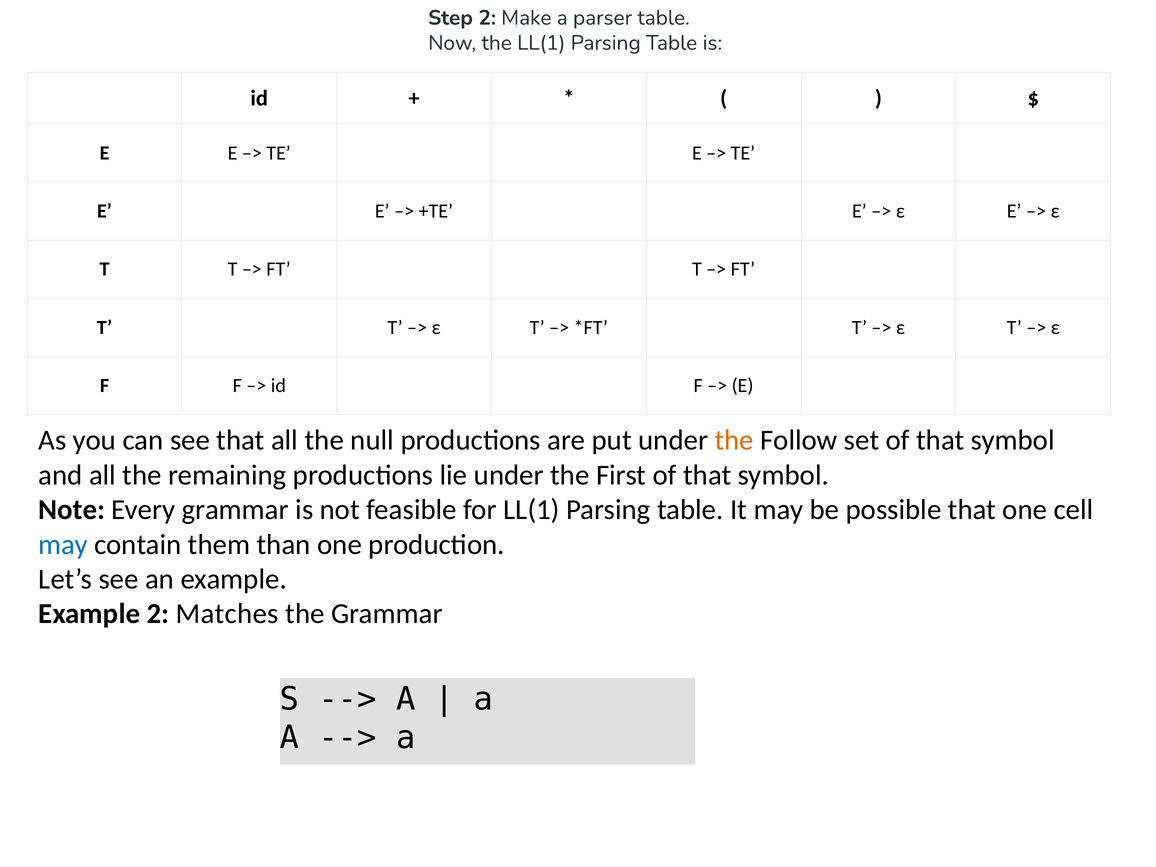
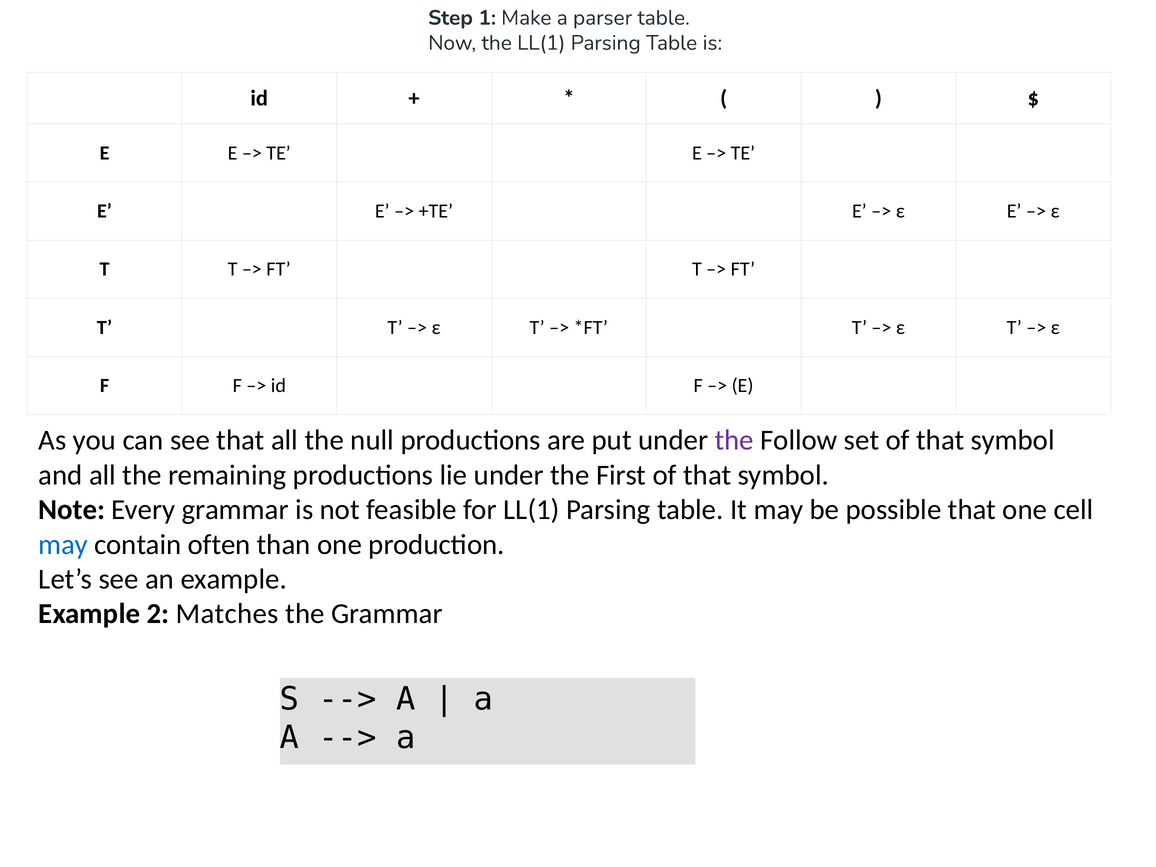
Step 2: 2 -> 1
the at (734, 440) colour: orange -> purple
them: them -> often
